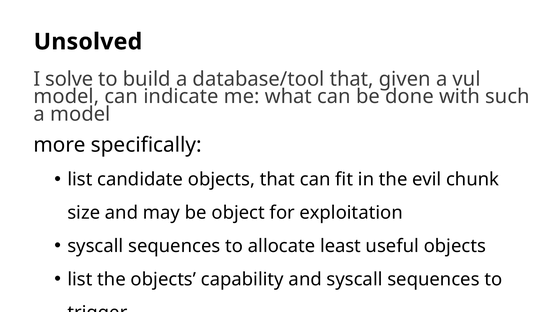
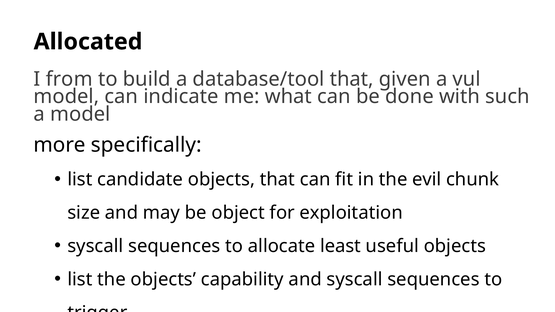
Unsolved: Unsolved -> Allocated
solve: solve -> from
